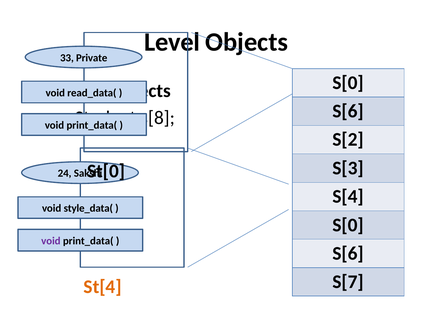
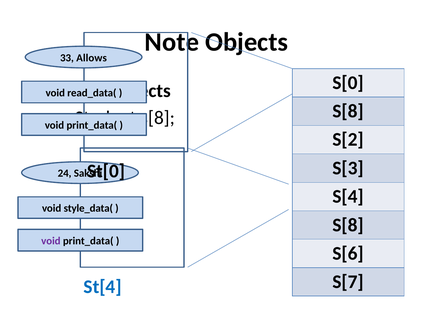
Level: Level -> Note
Private: Private -> Allows
S[6 at (348, 111): S[6 -> S[8
S[0 at (348, 225): S[0 -> S[8
St[4 colour: orange -> blue
